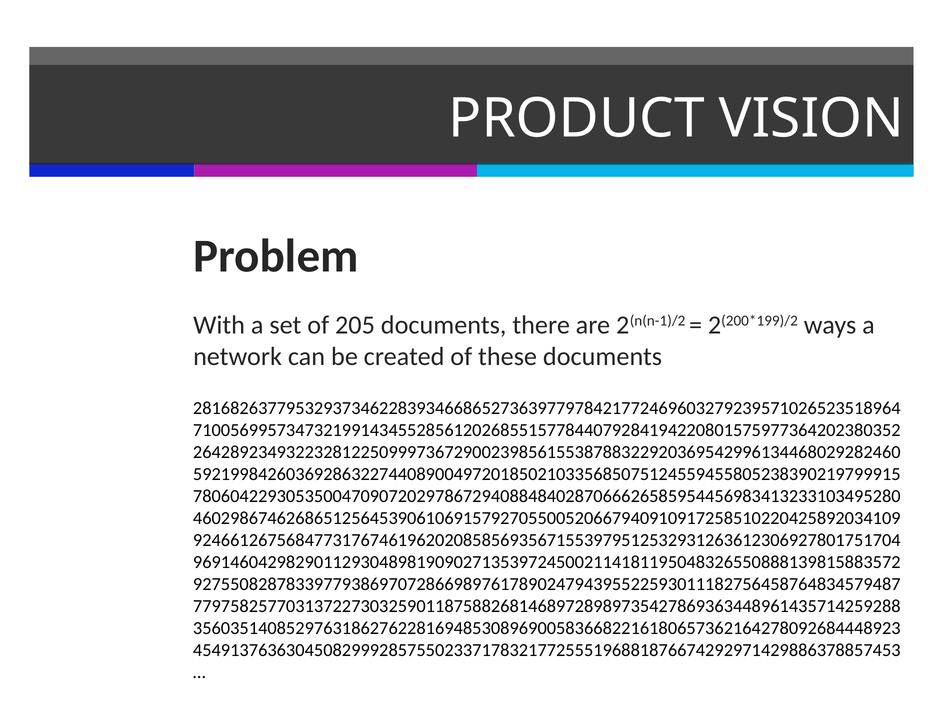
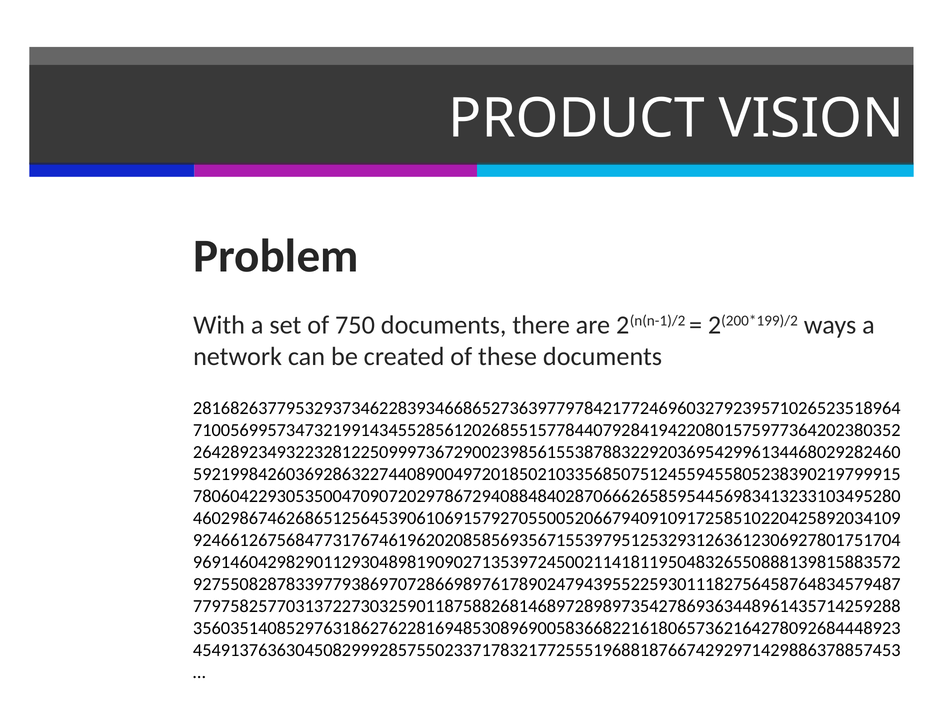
205: 205 -> 750
